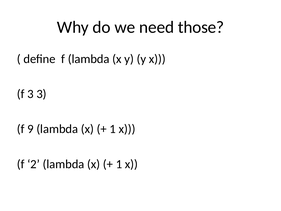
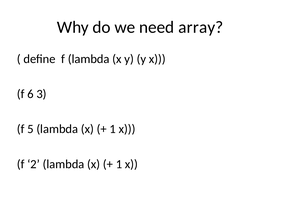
those: those -> array
f 3: 3 -> 6
9: 9 -> 5
